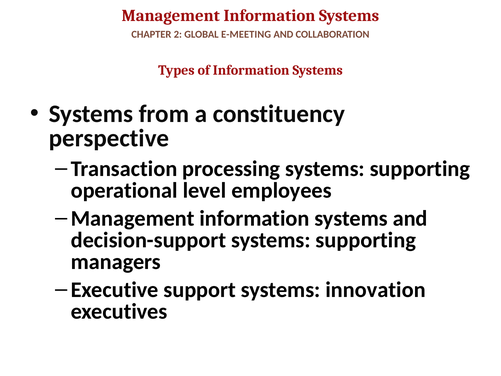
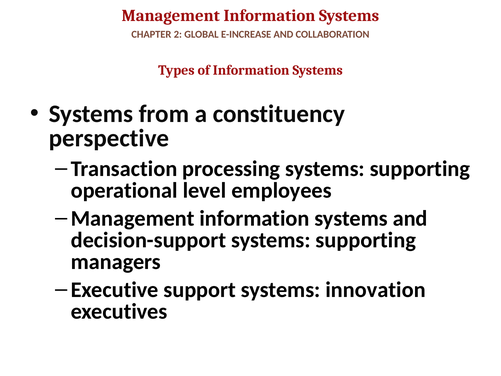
E-MEETING: E-MEETING -> E-INCREASE
